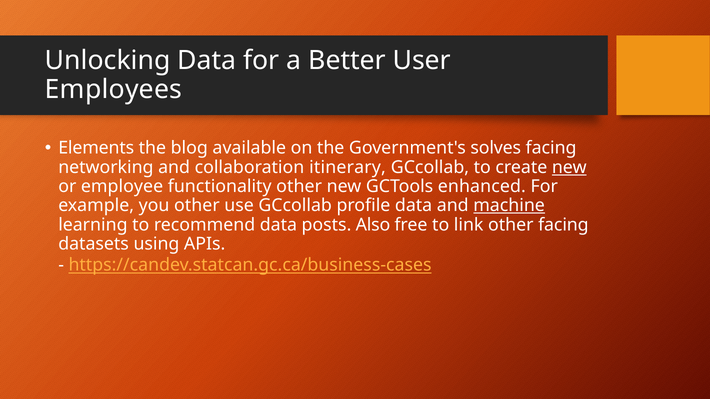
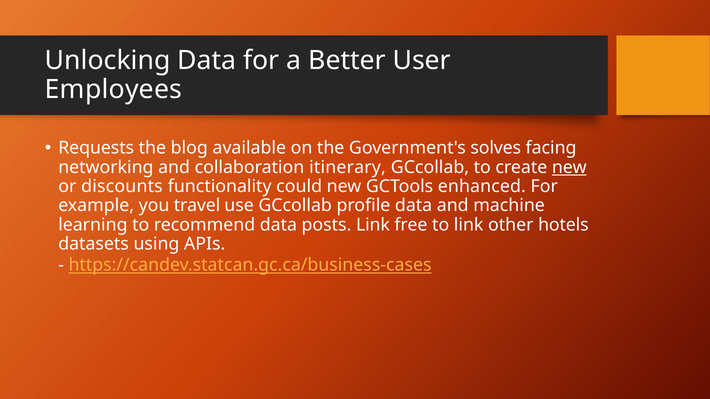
Elements: Elements -> Requests
employee: employee -> discounts
functionality other: other -> could
you other: other -> travel
machine underline: present -> none
posts Also: Also -> Link
other facing: facing -> hotels
